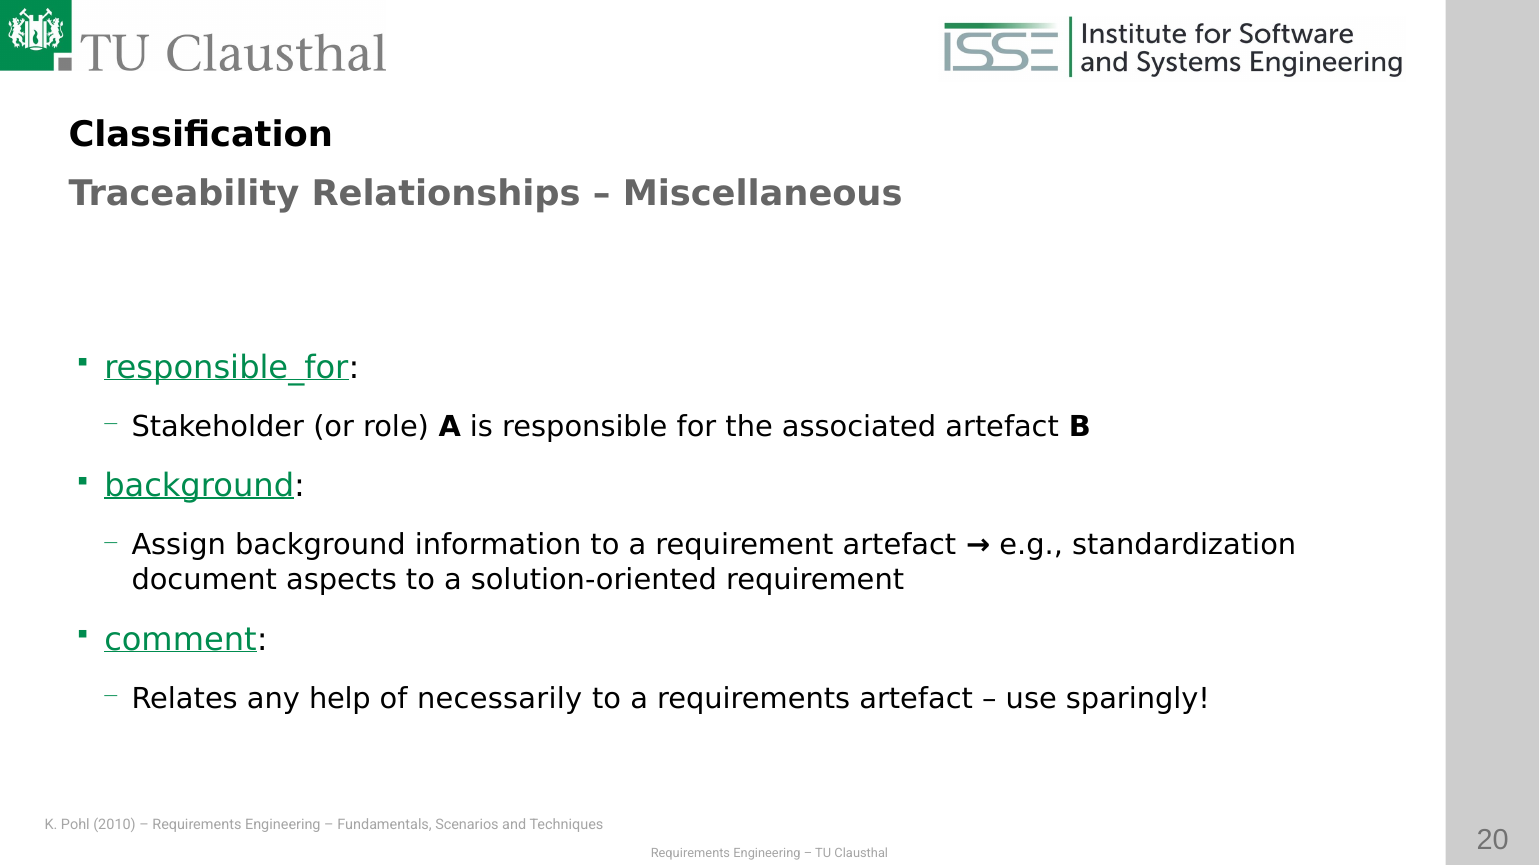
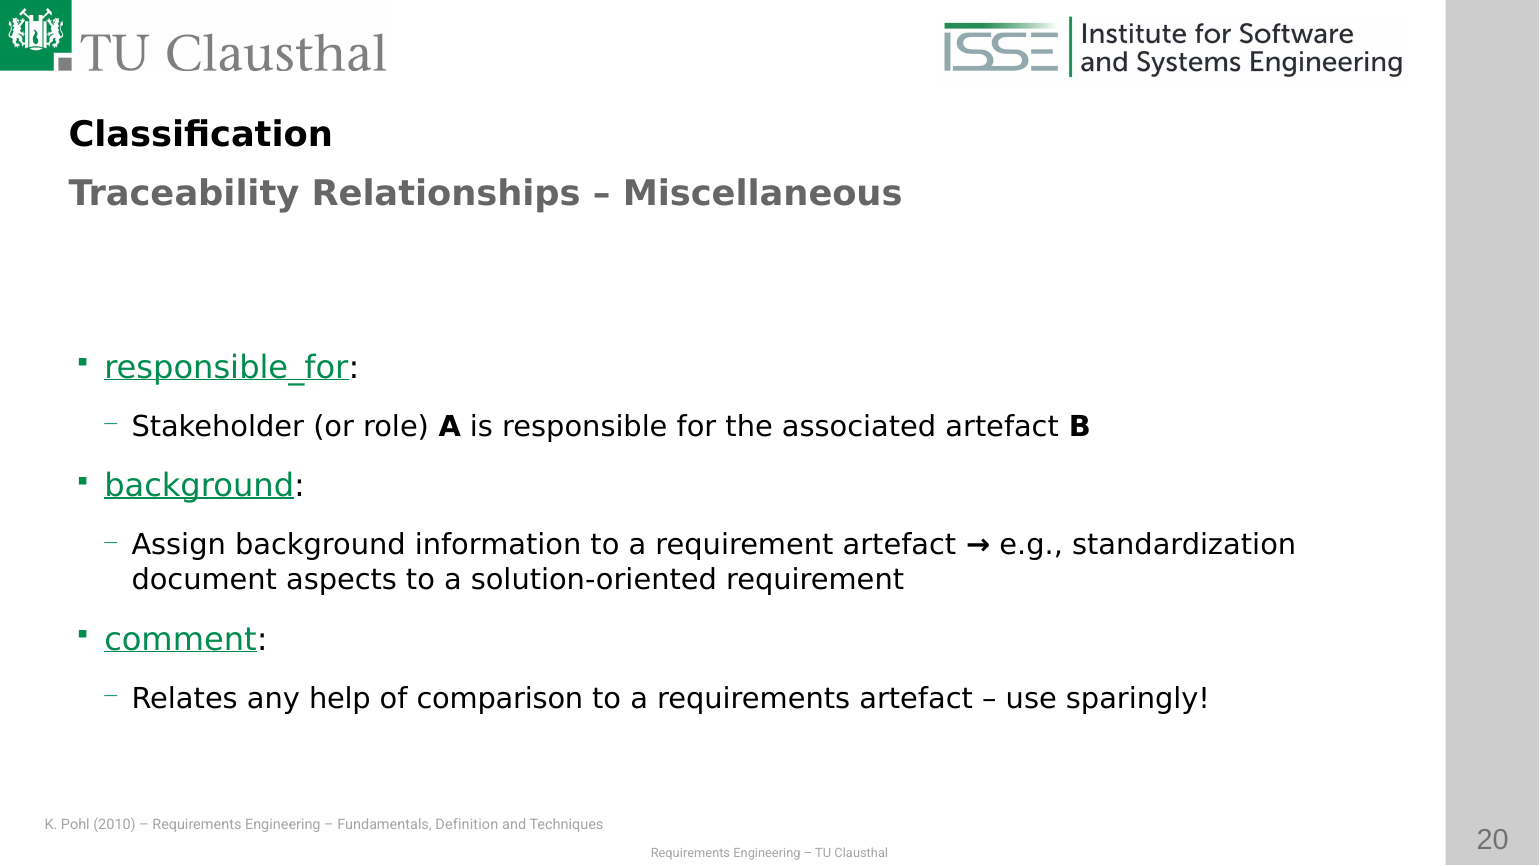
necessarily: necessarily -> comparison
Scenarios: Scenarios -> Definition
